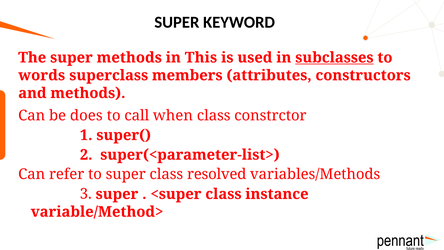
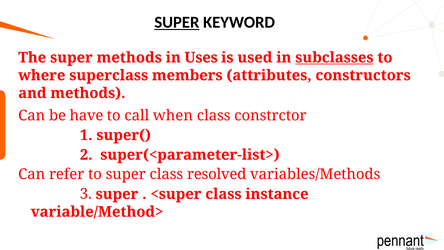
SUPER at (177, 22) underline: none -> present
This: This -> Uses
words: words -> where
does: does -> have
